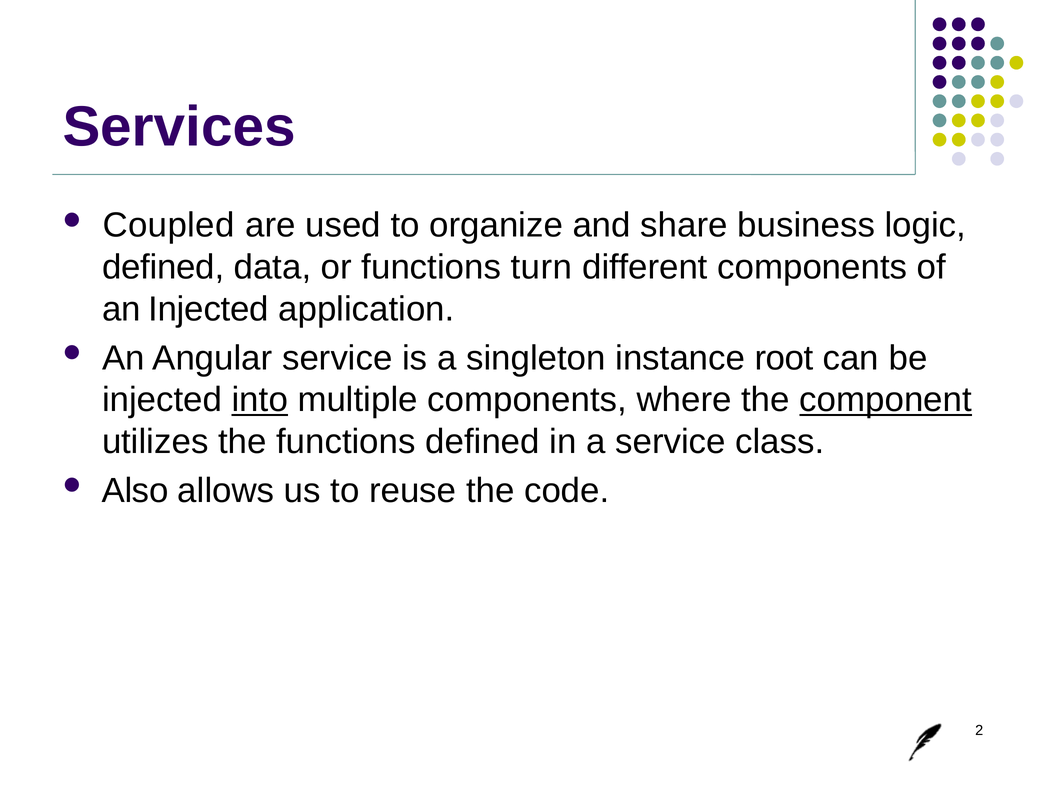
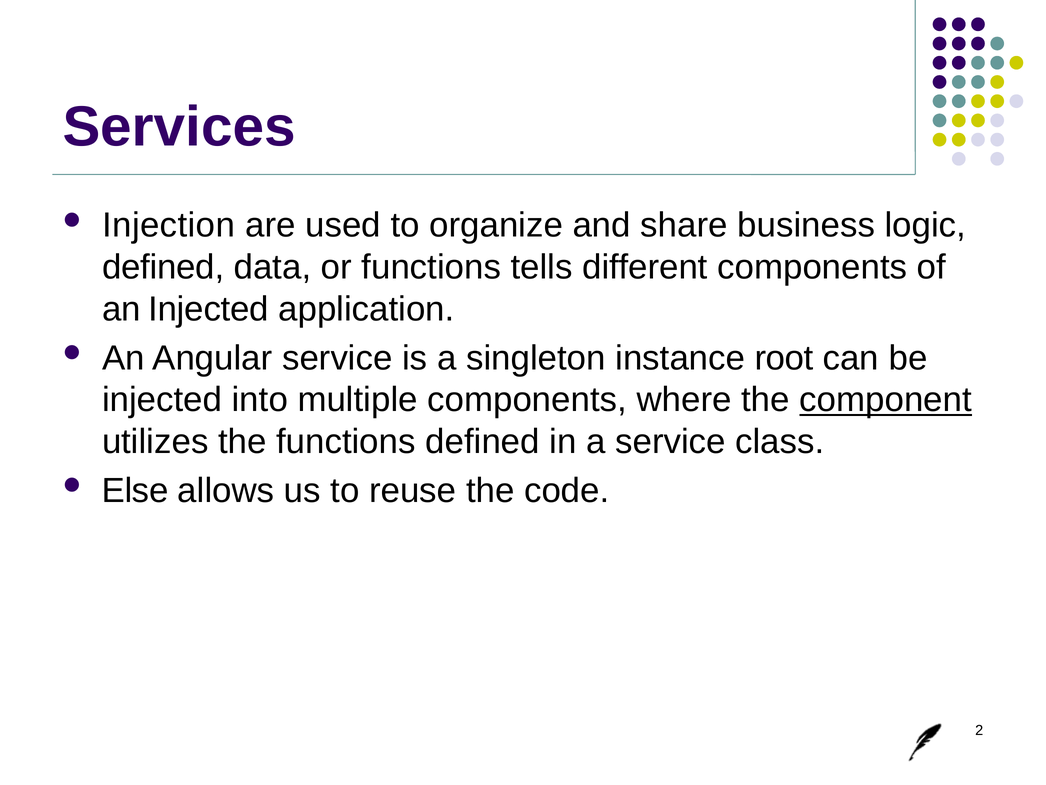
Coupled: Coupled -> Injection
turn: turn -> tells
into underline: present -> none
Also: Also -> Else
